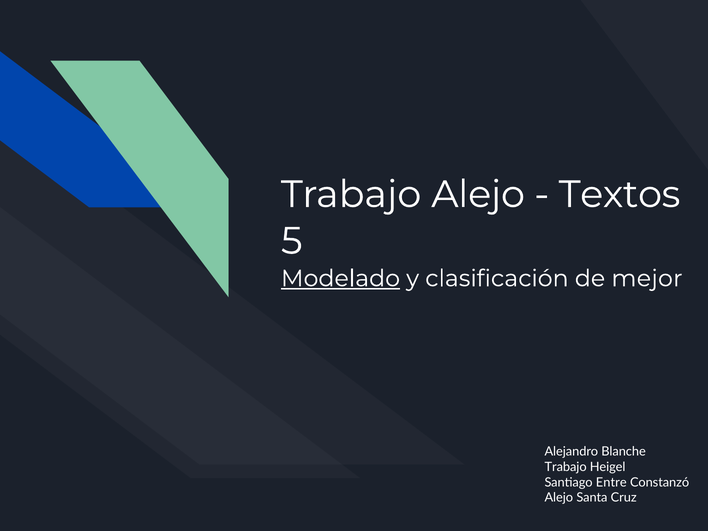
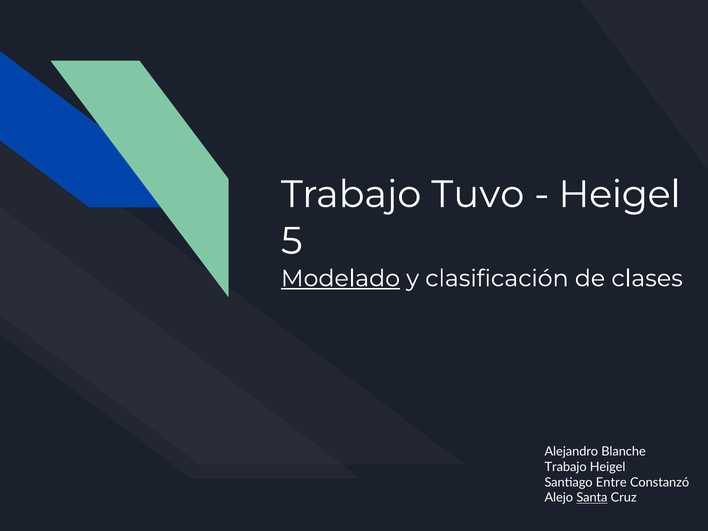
Trabajo Alejo: Alejo -> Tuvo
Textos at (619, 194): Textos -> Heigel
mejor: mejor -> clases
Santa underline: none -> present
